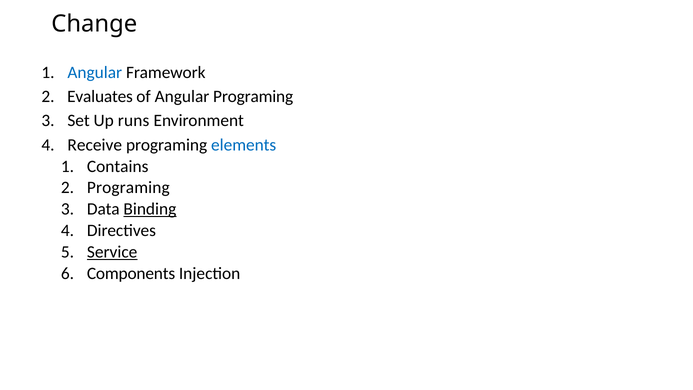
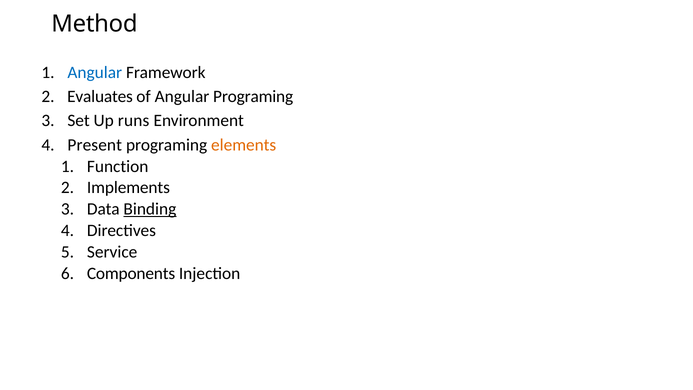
Change: Change -> Method
Receive: Receive -> Present
elements colour: blue -> orange
Contains: Contains -> Function
Programing at (128, 188): Programing -> Implements
Service underline: present -> none
